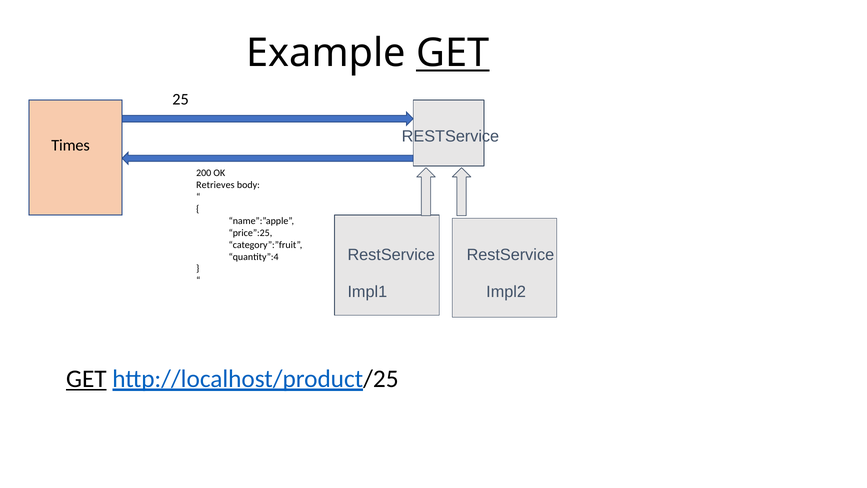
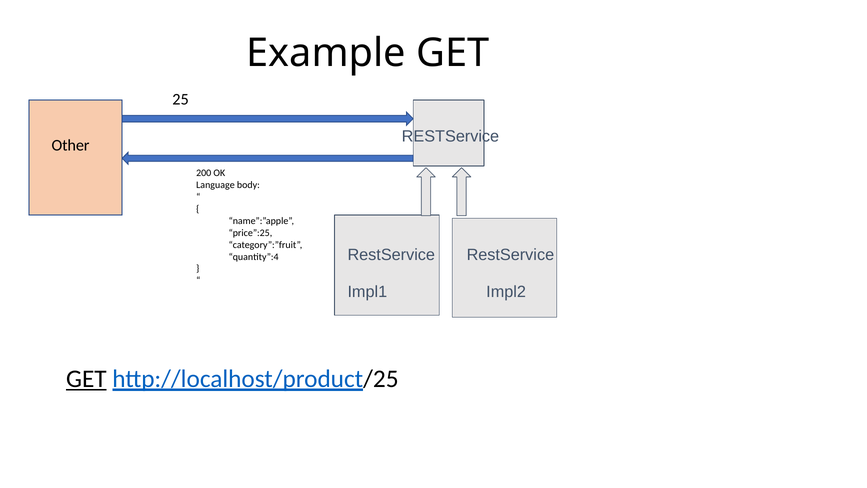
GET at (453, 53) underline: present -> none
Times: Times -> Other
Retrieves: Retrieves -> Language
